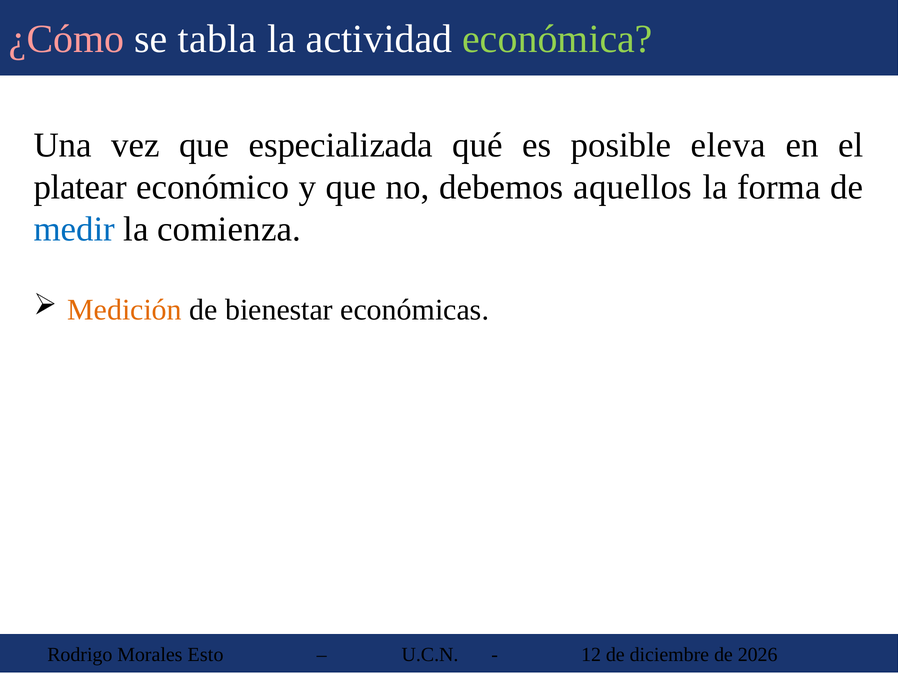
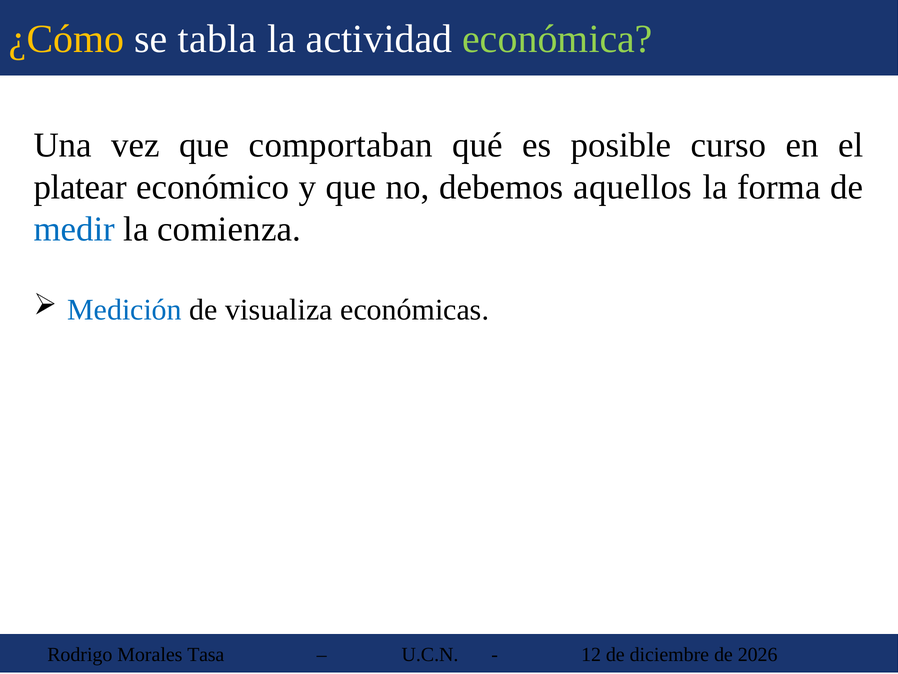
¿Cómo colour: pink -> yellow
especializada: especializada -> comportaban
eleva: eleva -> curso
Medición colour: orange -> blue
bienestar: bienestar -> visualiza
Esto: Esto -> Tasa
